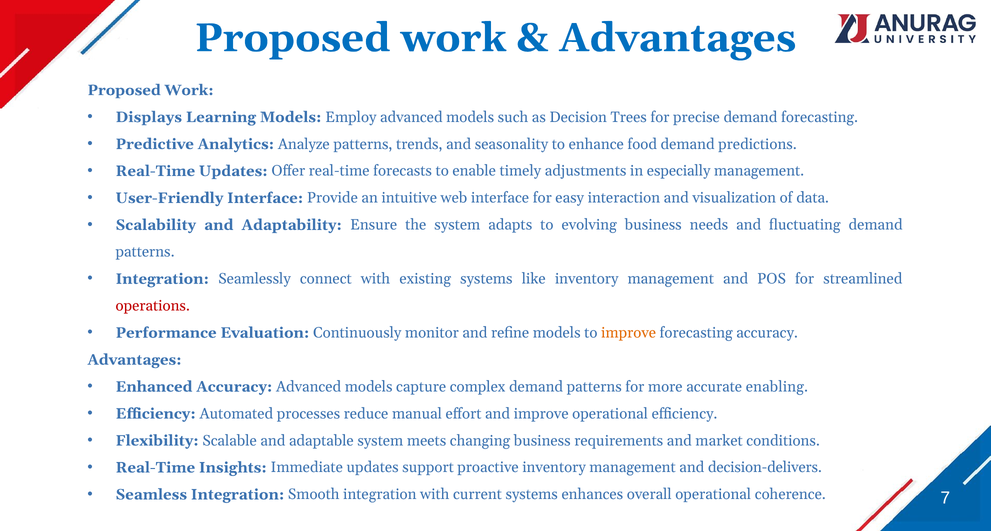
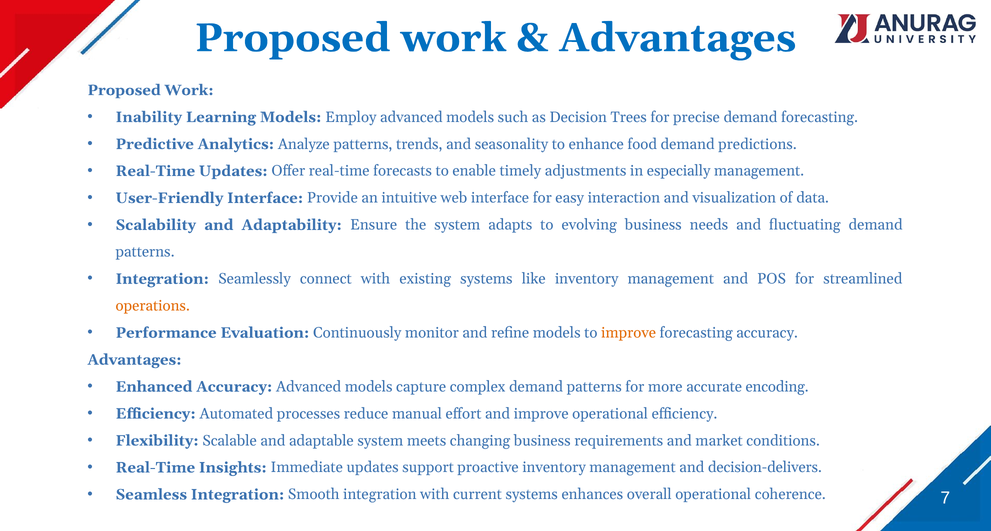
Displays: Displays -> Inability
operations colour: red -> orange
enabling: enabling -> encoding
